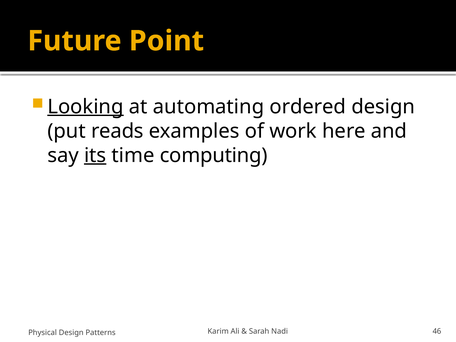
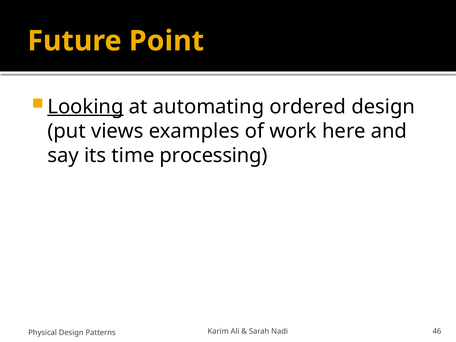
reads: reads -> views
its underline: present -> none
computing: computing -> processing
